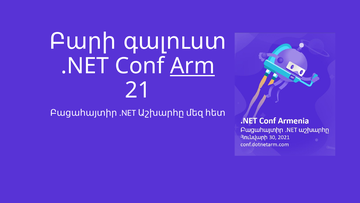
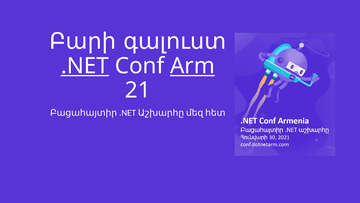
.NET underline: none -> present
